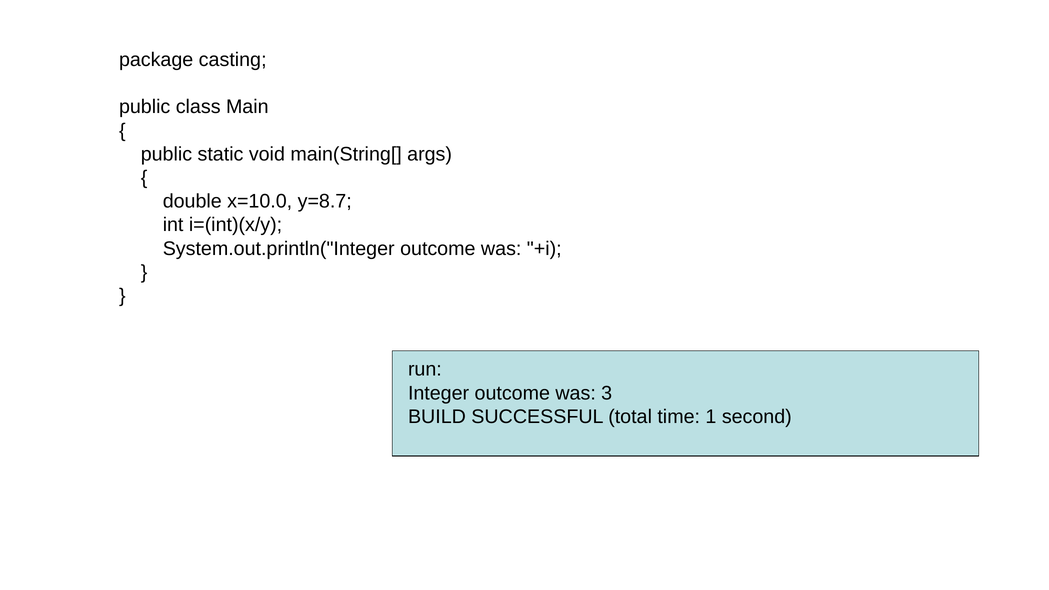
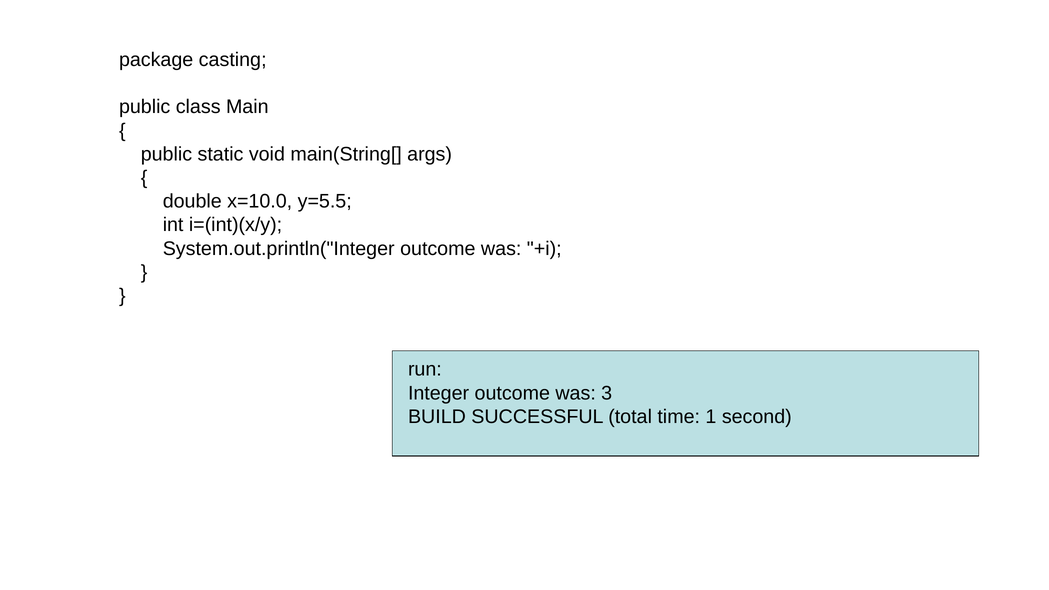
y=8.7: y=8.7 -> y=5.5
